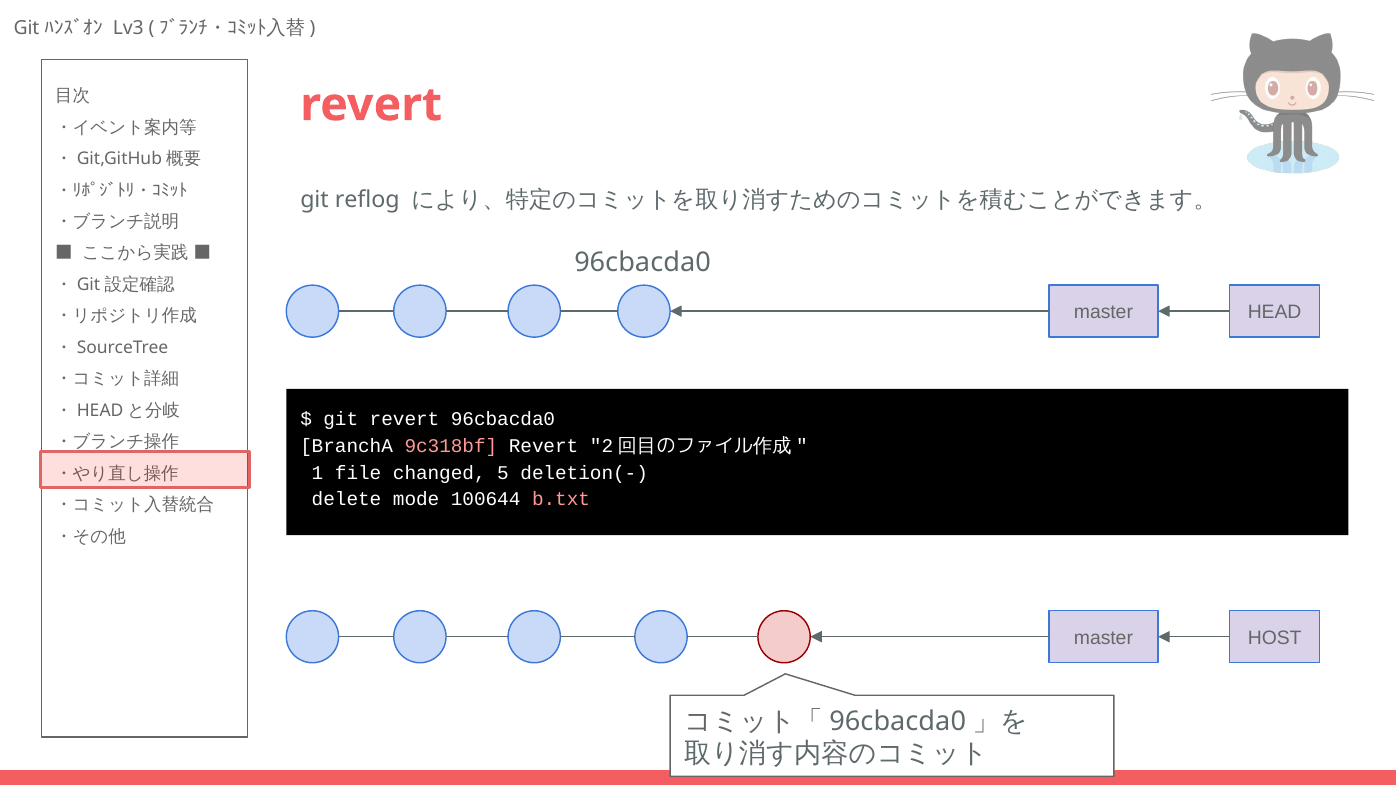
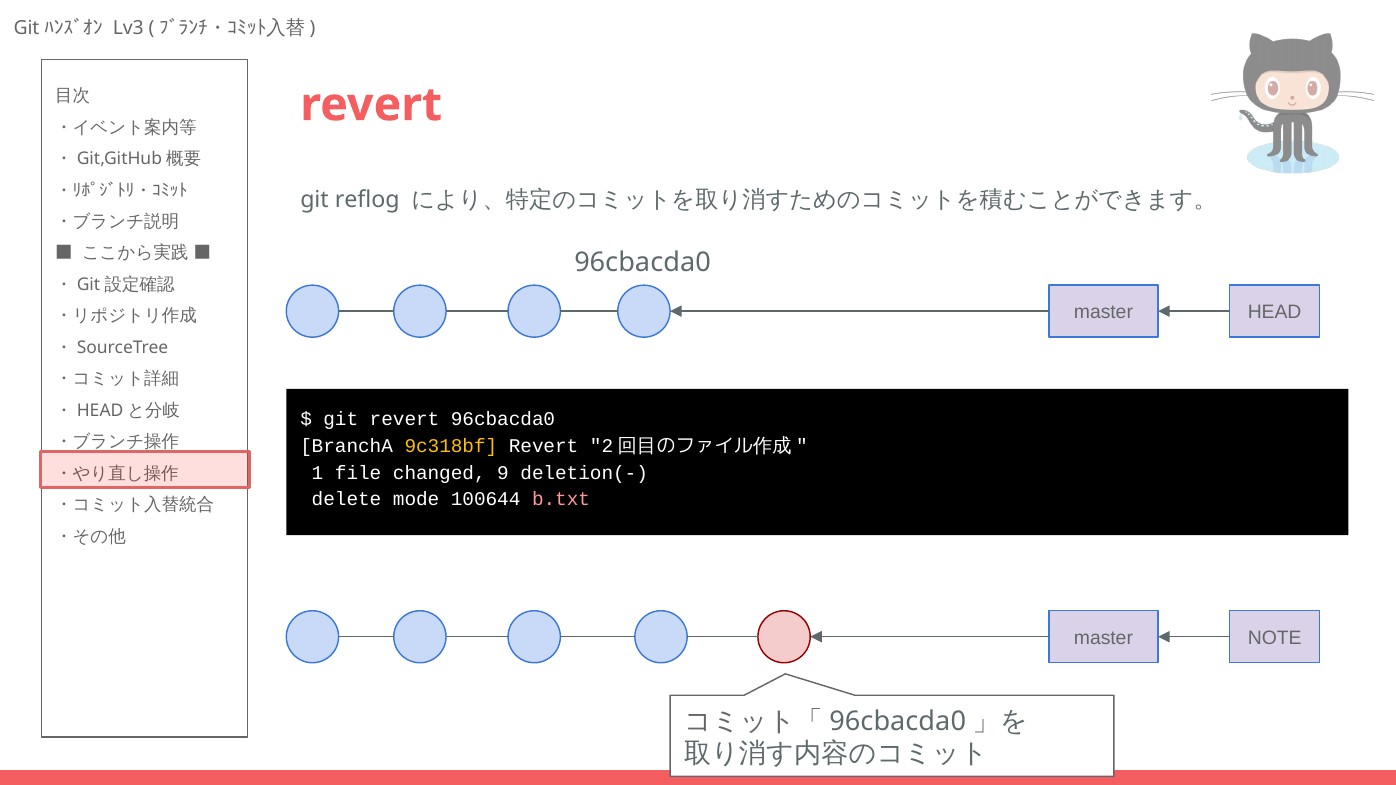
9c318bf colour: pink -> yellow
5: 5 -> 9
HOST: HOST -> NOTE
